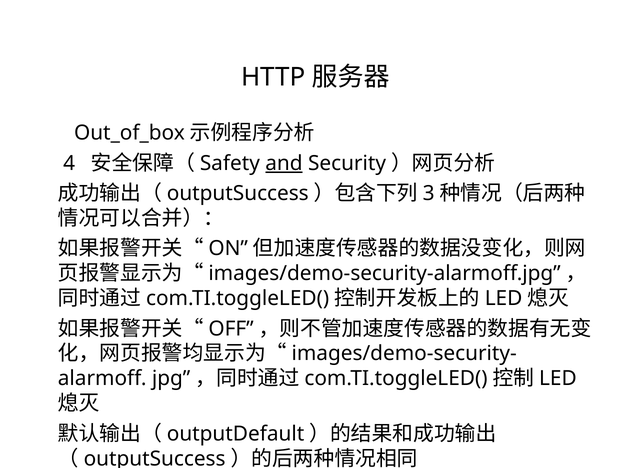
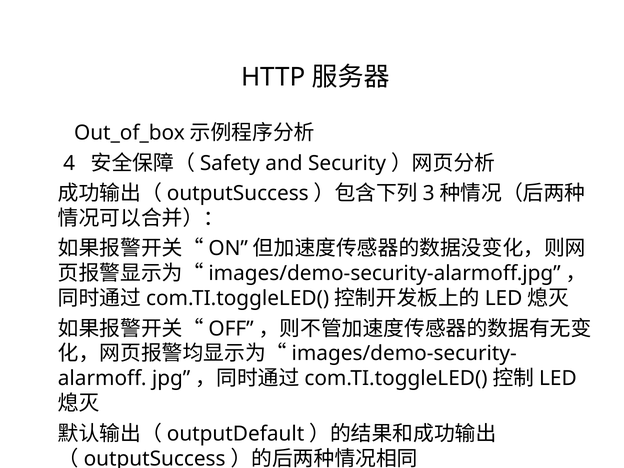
and underline: present -> none
